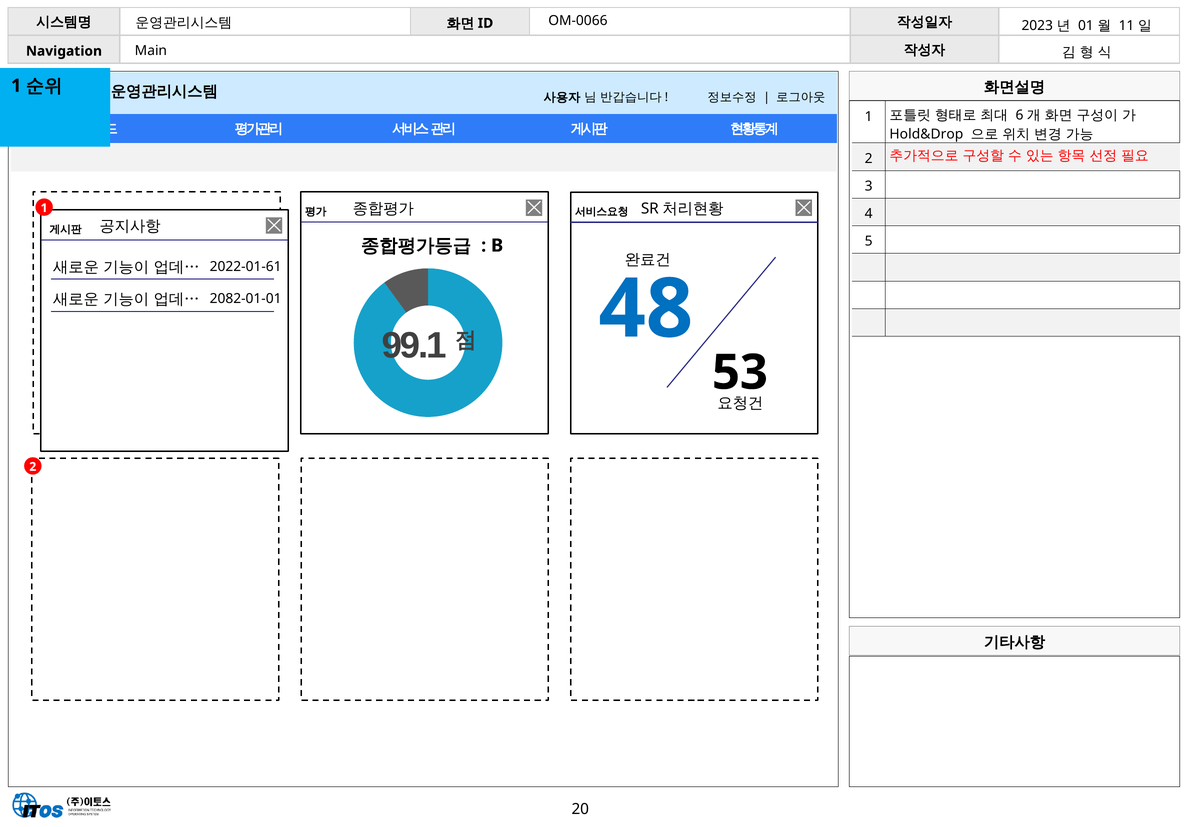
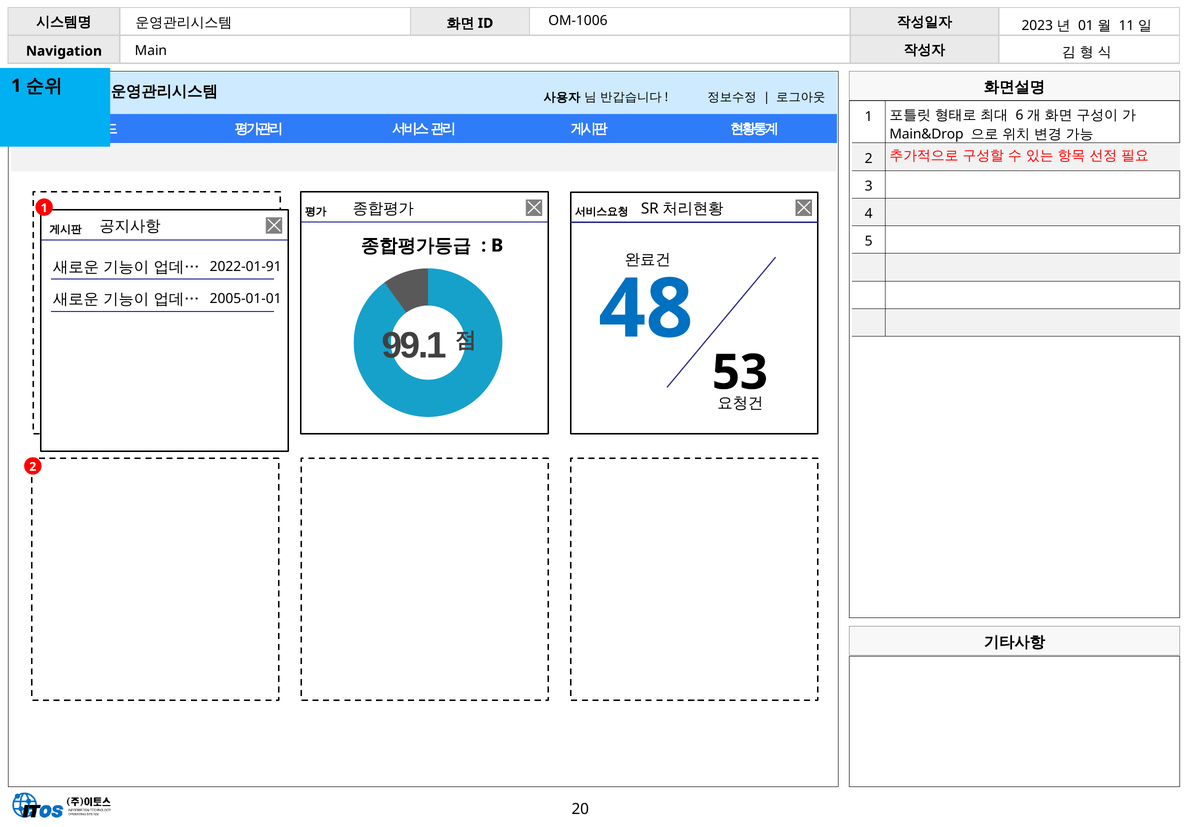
OM-0066: OM-0066 -> OM-1006
Hold&Drop: Hold&Drop -> Main&Drop
2022-01-61: 2022-01-61 -> 2022-01-91
2082-01-01: 2082-01-01 -> 2005-01-01
